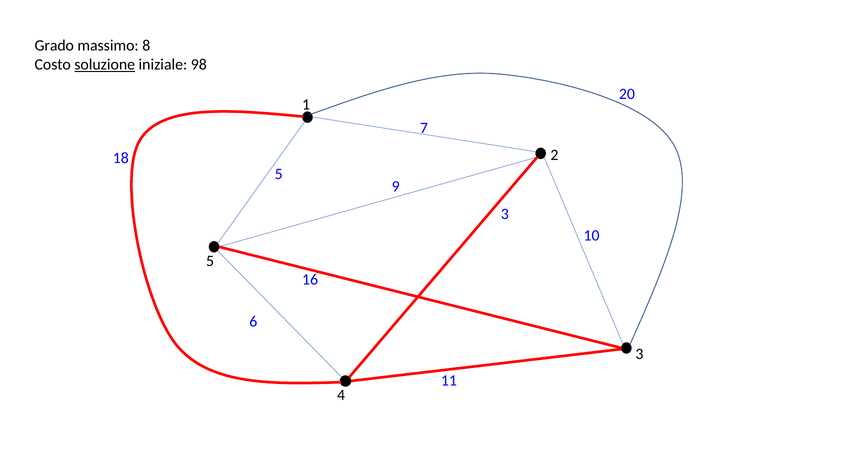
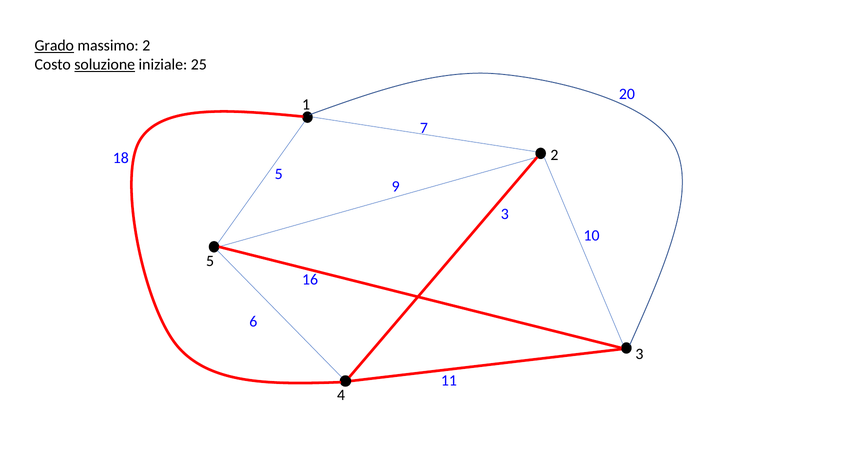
Grado underline: none -> present
massimo 8: 8 -> 2
98: 98 -> 25
